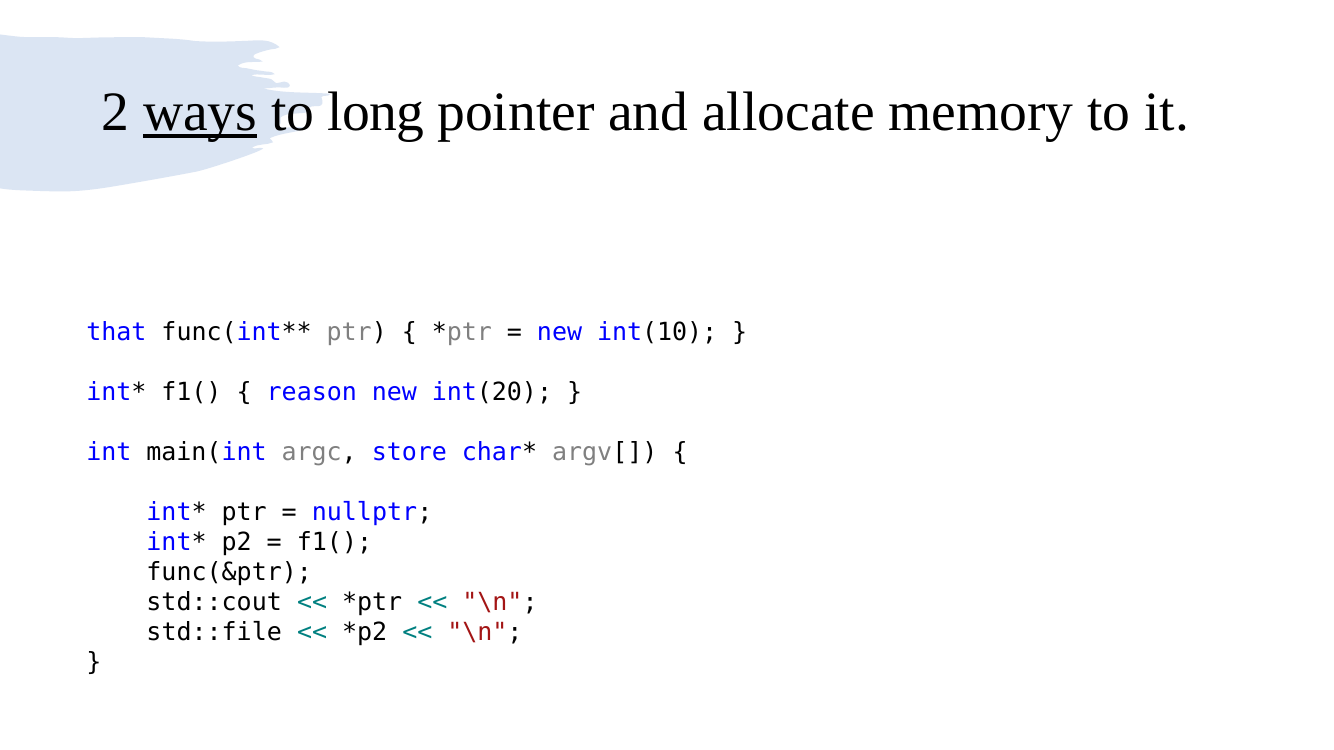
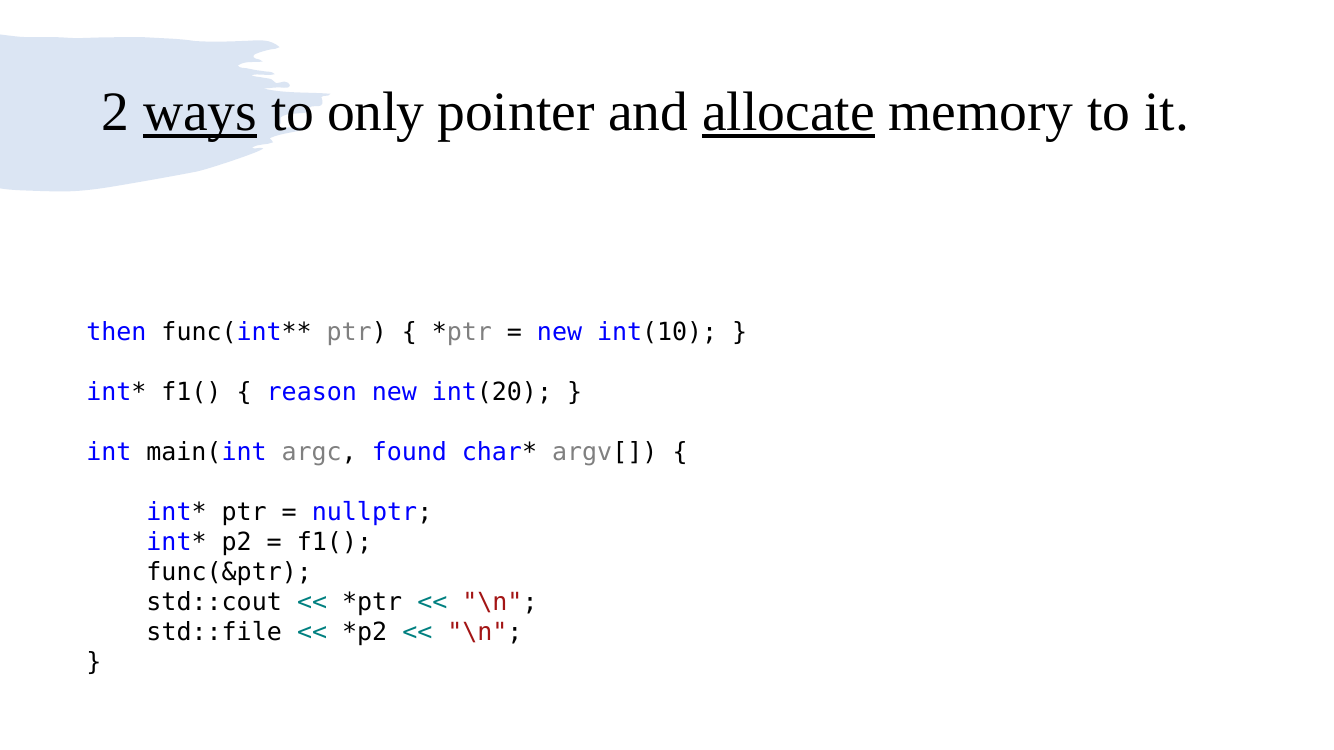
long: long -> only
allocate underline: none -> present
that: that -> then
store: store -> found
